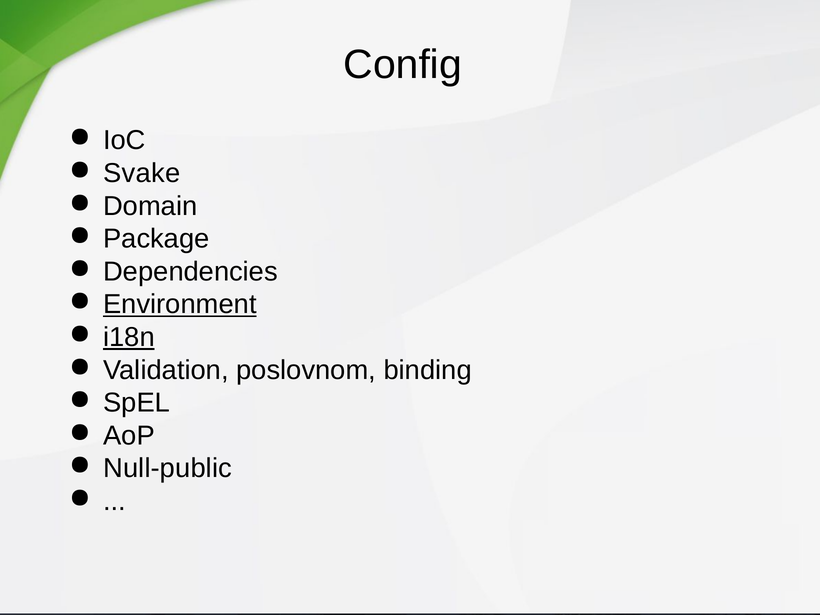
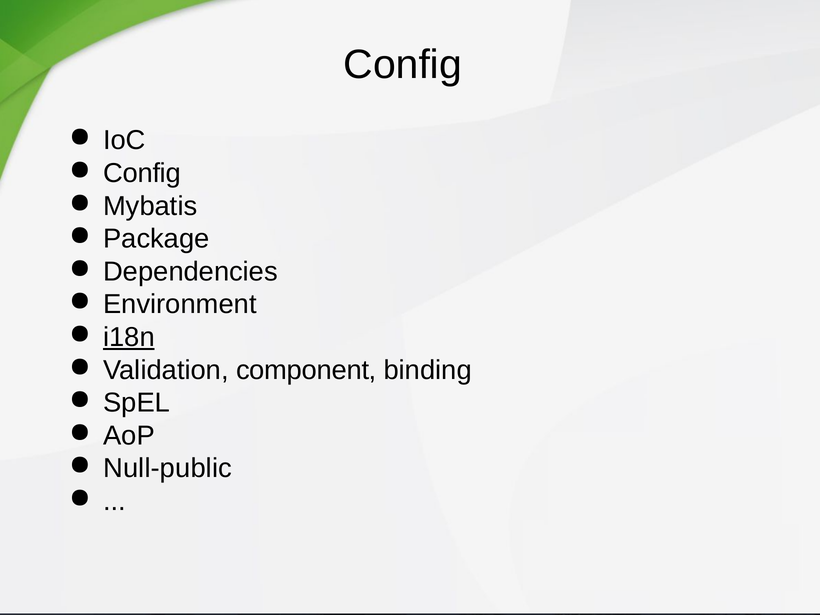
Svake at (142, 173): Svake -> Config
Domain: Domain -> Mybatis
Environment underline: present -> none
poslovnom: poslovnom -> component
